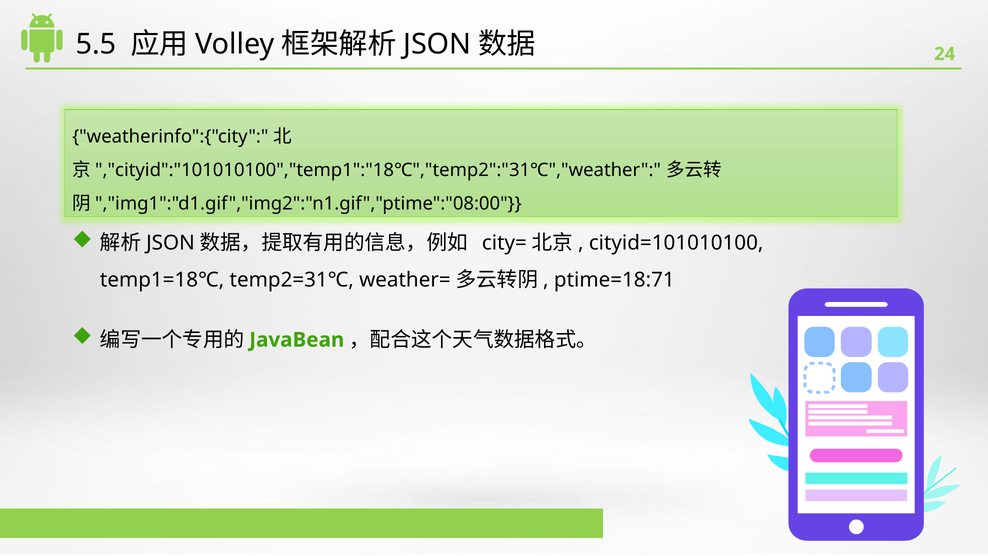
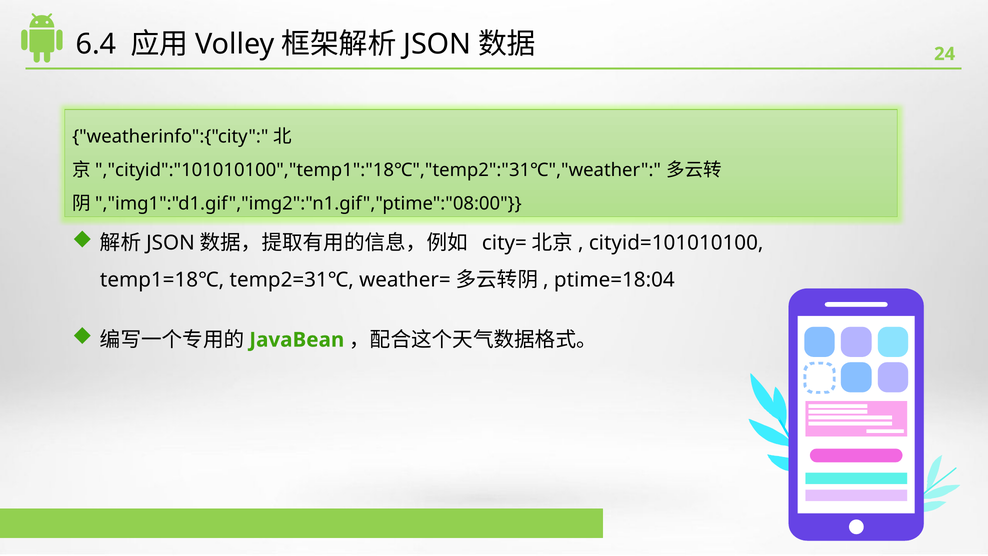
5.5: 5.5 -> 6.4
ptime=18:71: ptime=18:71 -> ptime=18:04
